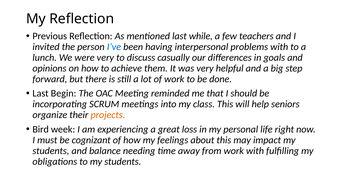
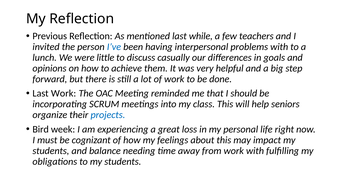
were very: very -> little
Last Begin: Begin -> Work
projects colour: orange -> blue
